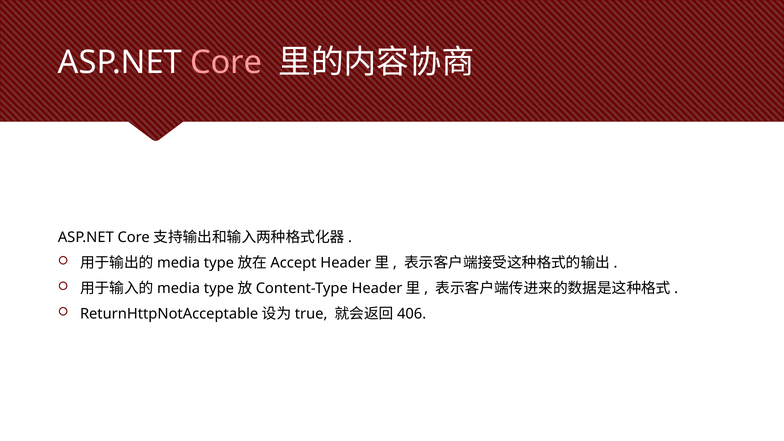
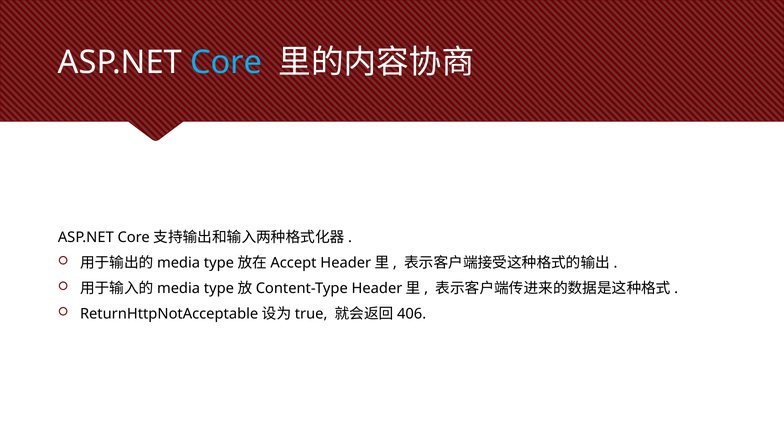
Core colour: pink -> light blue
